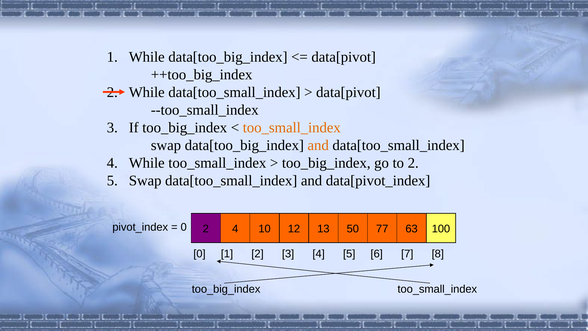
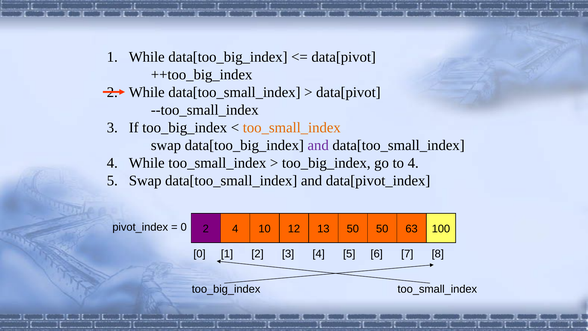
and at (318, 145) colour: orange -> purple
to 2: 2 -> 4
50 77: 77 -> 50
